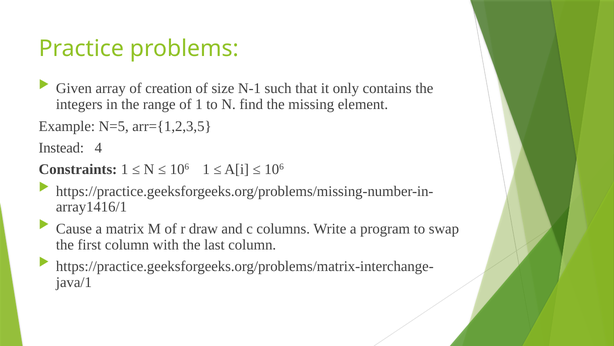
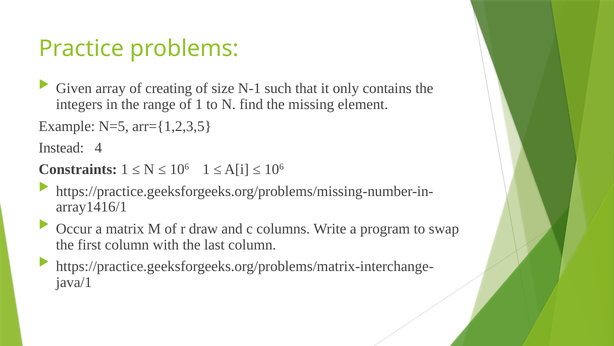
creation: creation -> creating
Cause: Cause -> Occur
